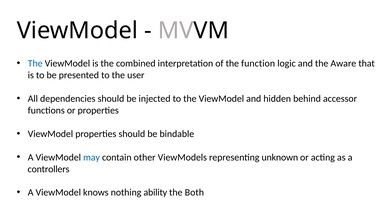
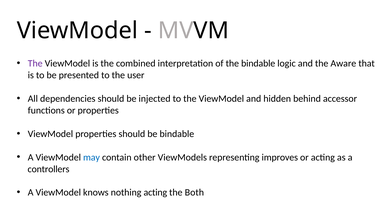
The at (35, 63) colour: blue -> purple
the function: function -> bindable
unknown: unknown -> improves
nothing ability: ability -> acting
